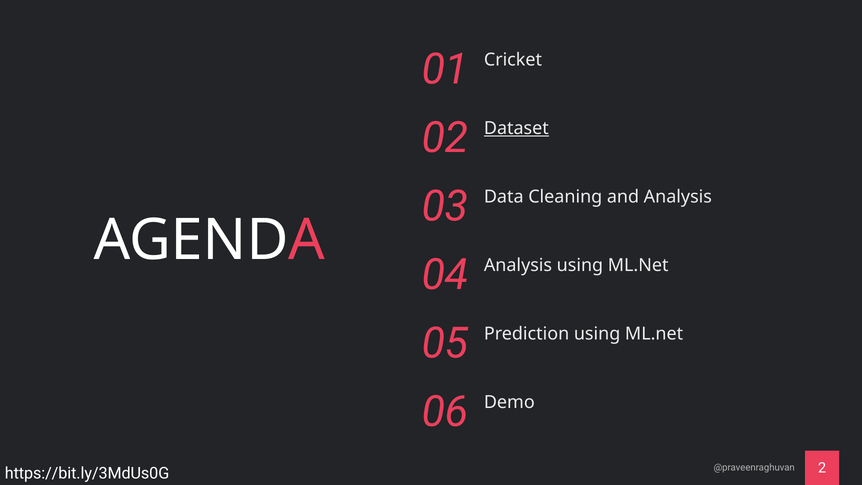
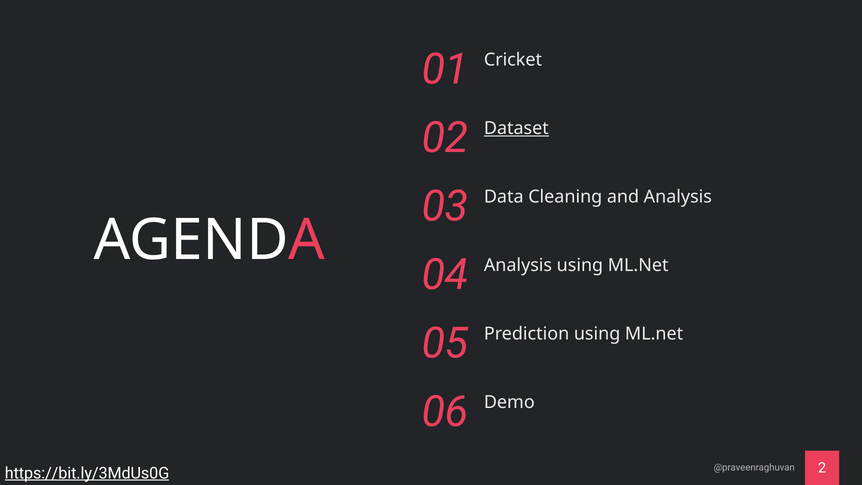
https://bit.ly/3MdUs0G underline: none -> present
